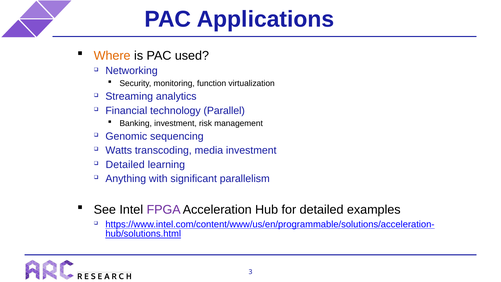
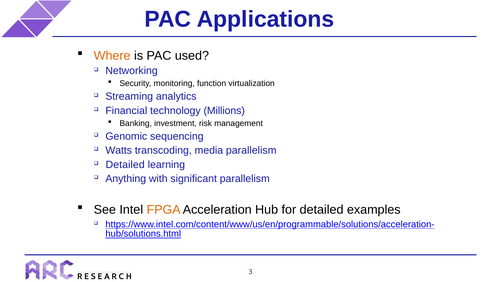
Parallel: Parallel -> Millions
media investment: investment -> parallelism
FPGA colour: purple -> orange
